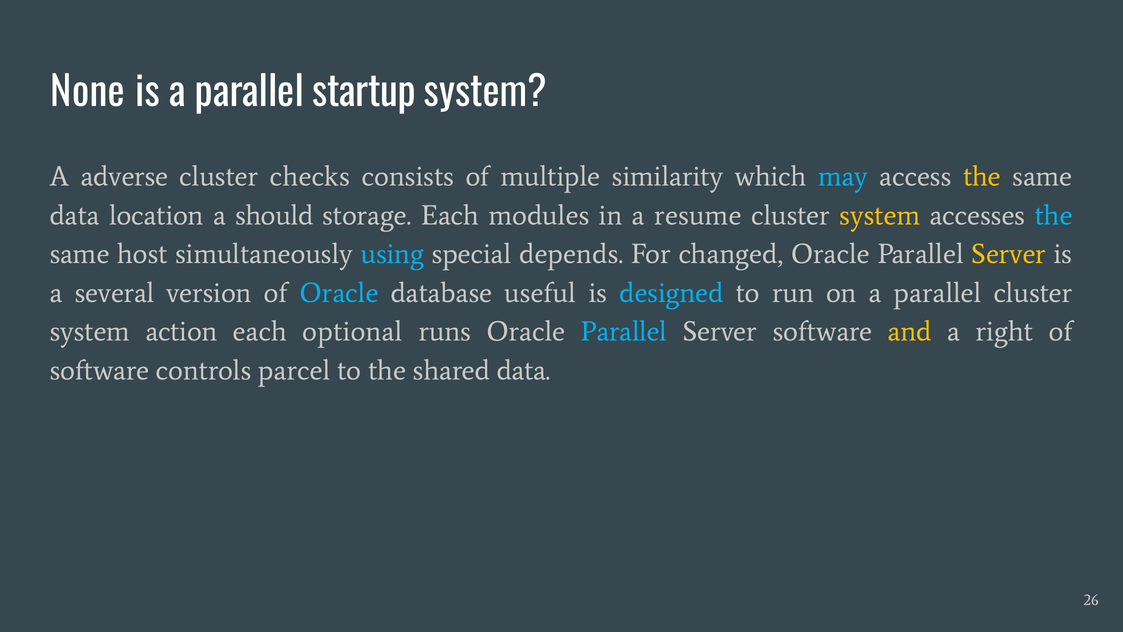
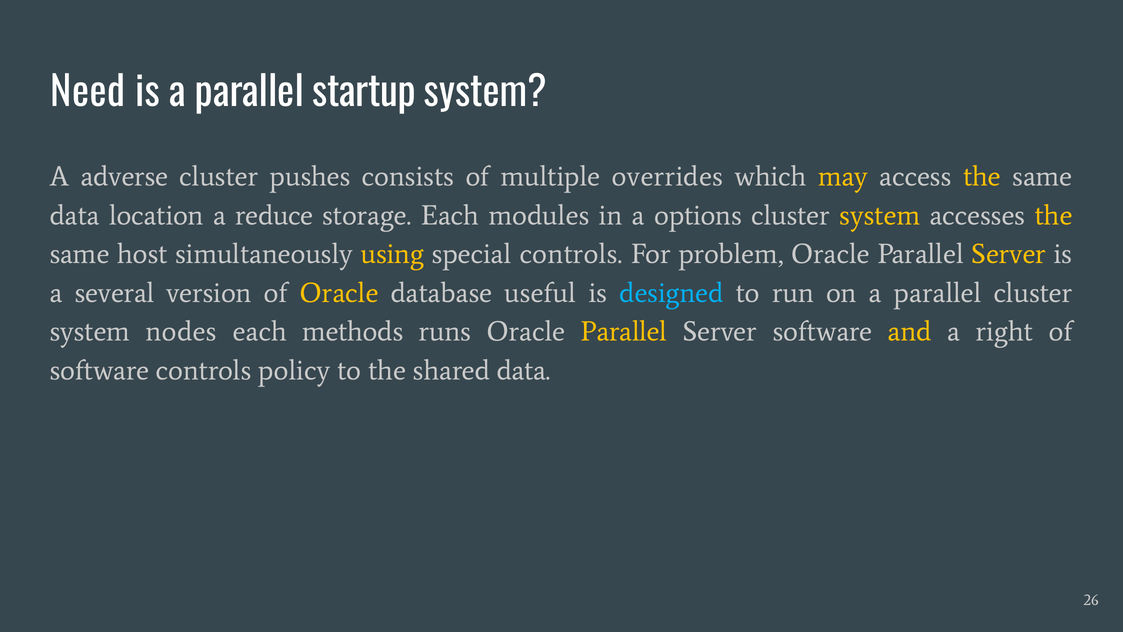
None: None -> Need
checks: checks -> pushes
similarity: similarity -> overrides
may colour: light blue -> yellow
should: should -> reduce
resume: resume -> options
the at (1054, 215) colour: light blue -> yellow
using colour: light blue -> yellow
special depends: depends -> controls
changed: changed -> problem
Oracle at (339, 293) colour: light blue -> yellow
action: action -> nodes
optional: optional -> methods
Parallel at (624, 332) colour: light blue -> yellow
parcel: parcel -> policy
